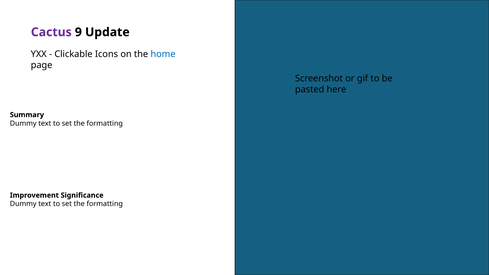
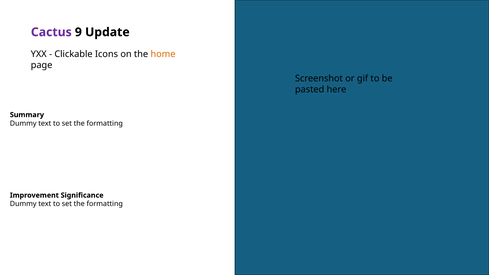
home colour: blue -> orange
